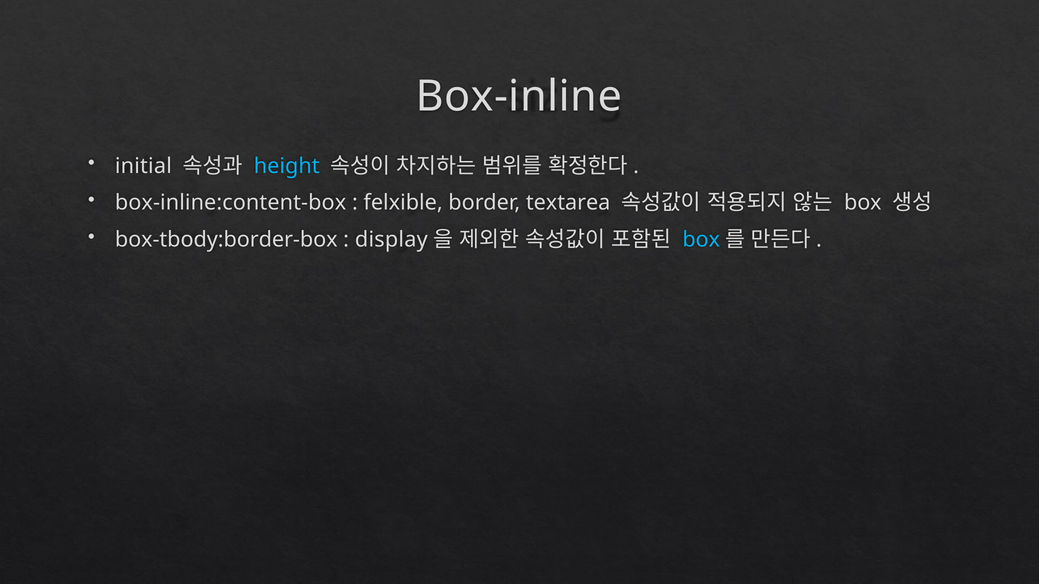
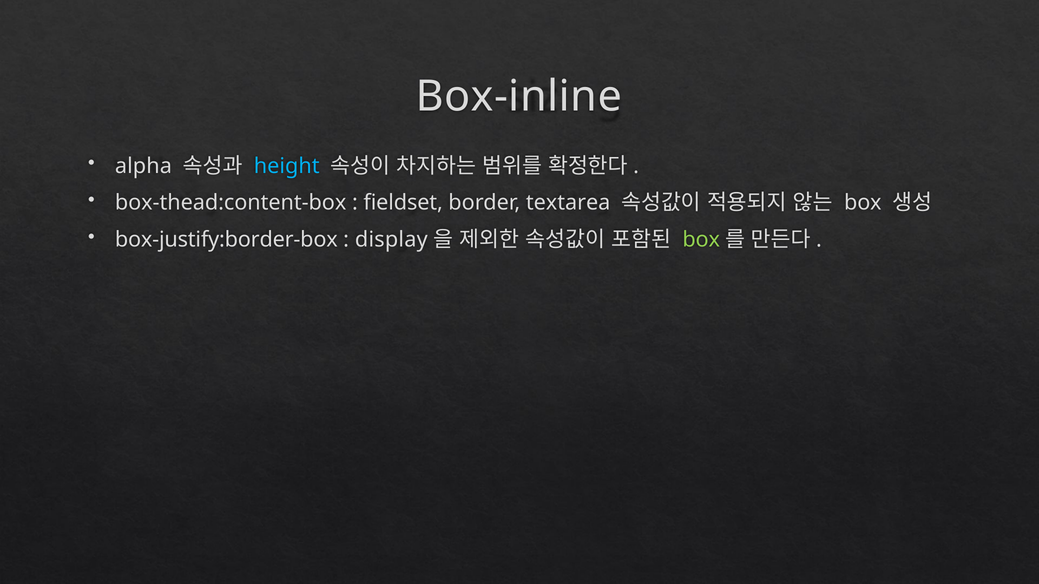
initial: initial -> alpha
box-inline:content-box: box-inline:content-box -> box-thead:content-box
felxible: felxible -> fieldset
box-tbody:border-box: box-tbody:border-box -> box-justify:border-box
box at (701, 240) colour: light blue -> light green
